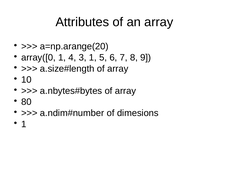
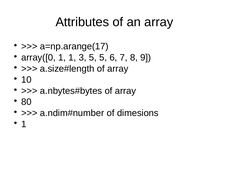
a=np.arange(20: a=np.arange(20 -> a=np.arange(17
1 4: 4 -> 1
3 1: 1 -> 5
